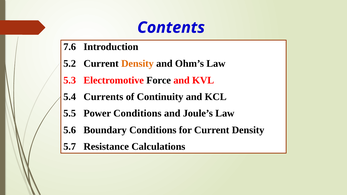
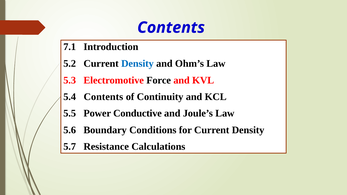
7.6: 7.6 -> 7.1
Density at (137, 64) colour: orange -> blue
5.4 Currents: Currents -> Contents
Power Conditions: Conditions -> Conductive
